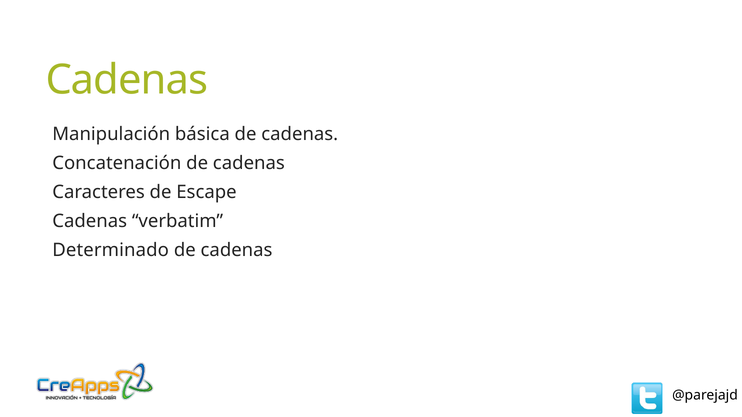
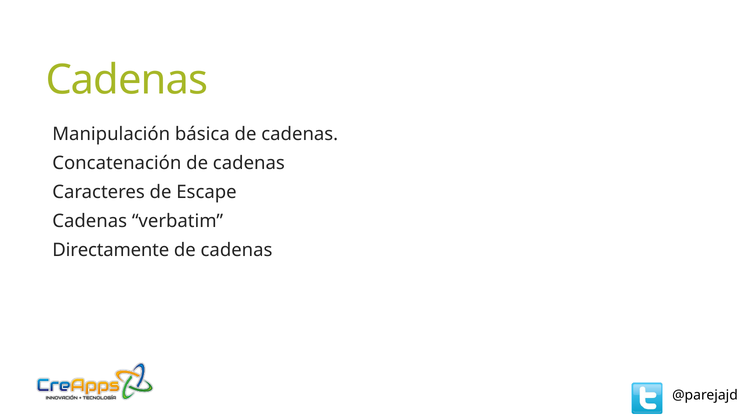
Determinado: Determinado -> Directamente
